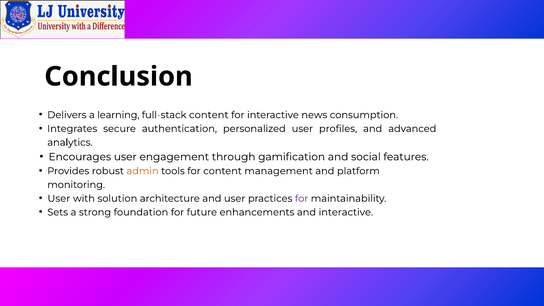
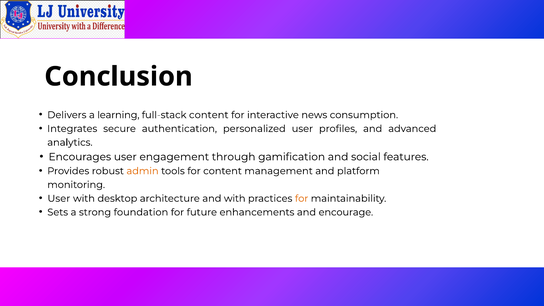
solution: solution -> desktop
and user: user -> with
for at (302, 198) colour: purple -> orange
and interactive: interactive -> encourage
